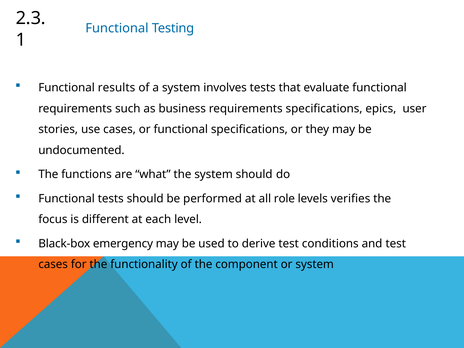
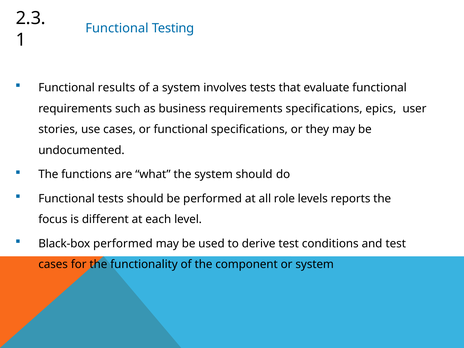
verifies: verifies -> reports
Black-box emergency: emergency -> performed
